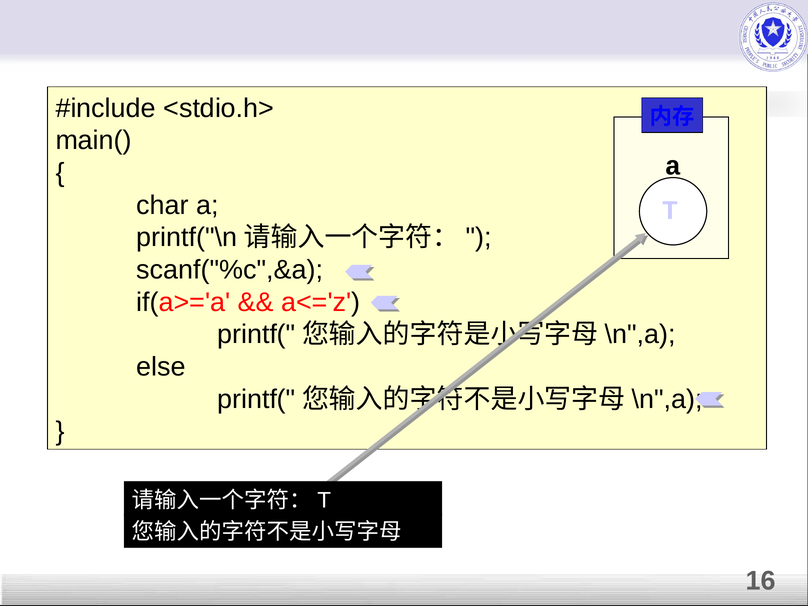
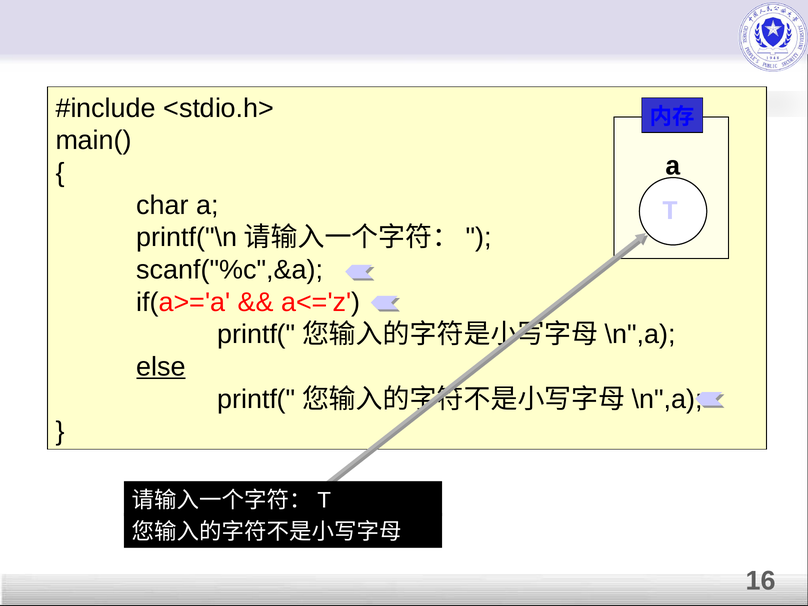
else underline: none -> present
